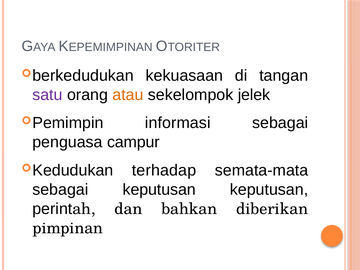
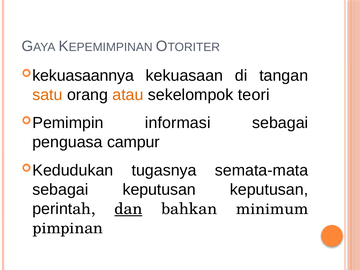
berkedudukan: berkedudukan -> kekuasaannya
satu colour: purple -> orange
jelek: jelek -> teori
terhadap: terhadap -> tugasnya
dan underline: none -> present
diberikan: diberikan -> minimum
